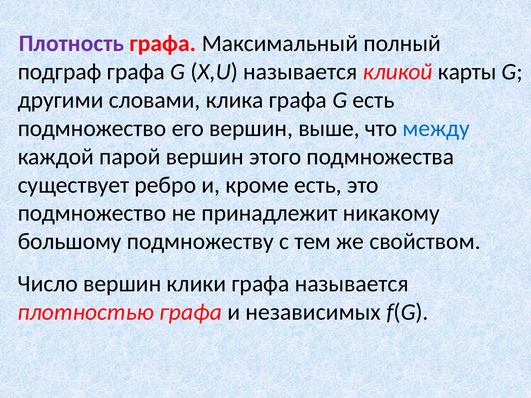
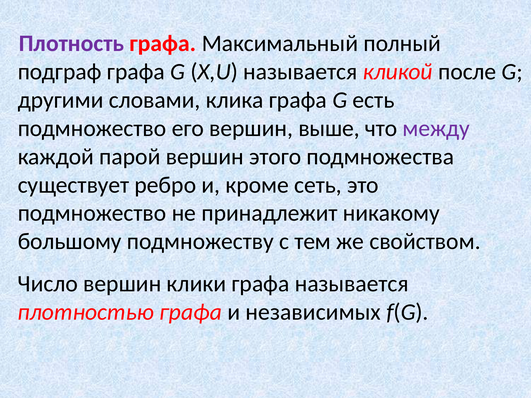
карты: карты -> после
между colour: blue -> purple
кроме есть: есть -> сеть
